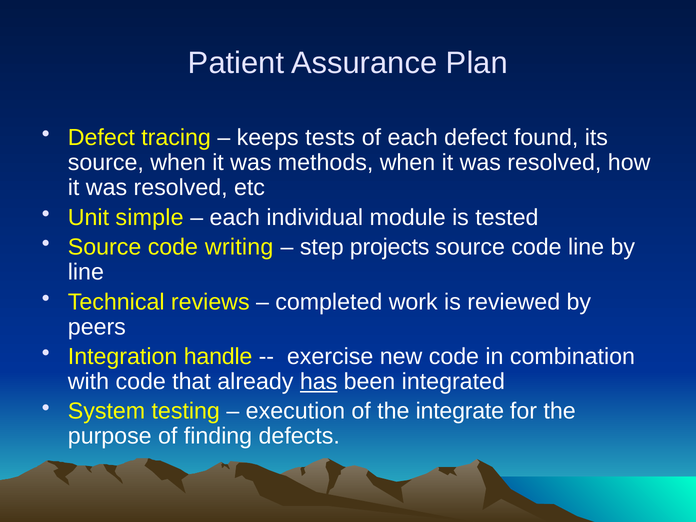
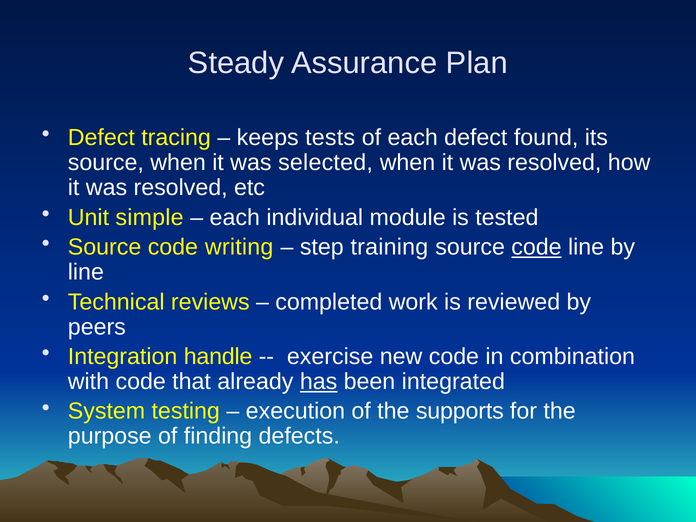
Patient: Patient -> Steady
methods: methods -> selected
projects: projects -> training
code at (536, 247) underline: none -> present
integrate: integrate -> supports
